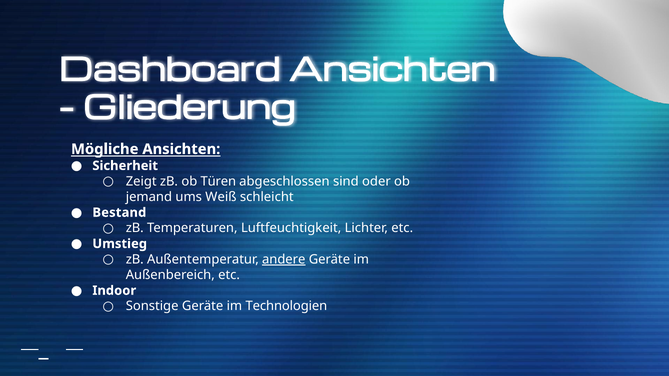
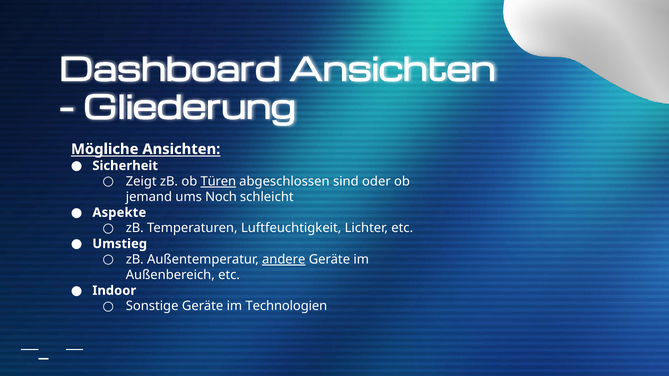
Türen underline: none -> present
Weiß: Weiß -> Noch
Bestand: Bestand -> Aspekte
